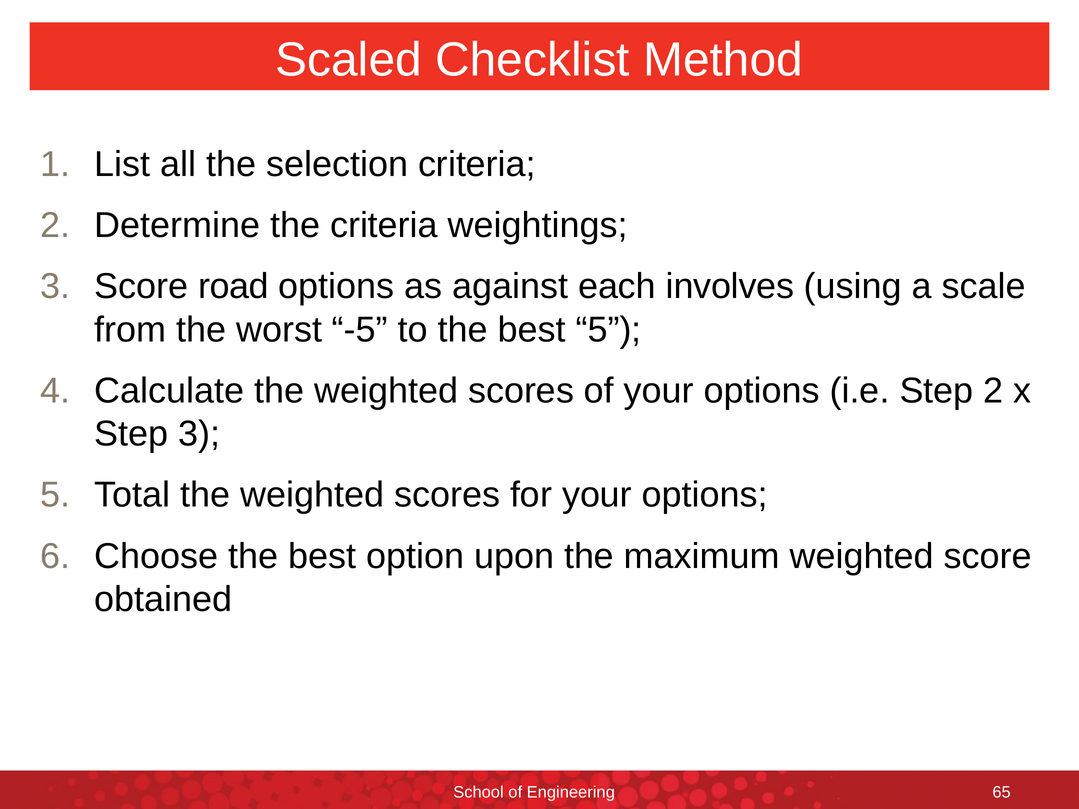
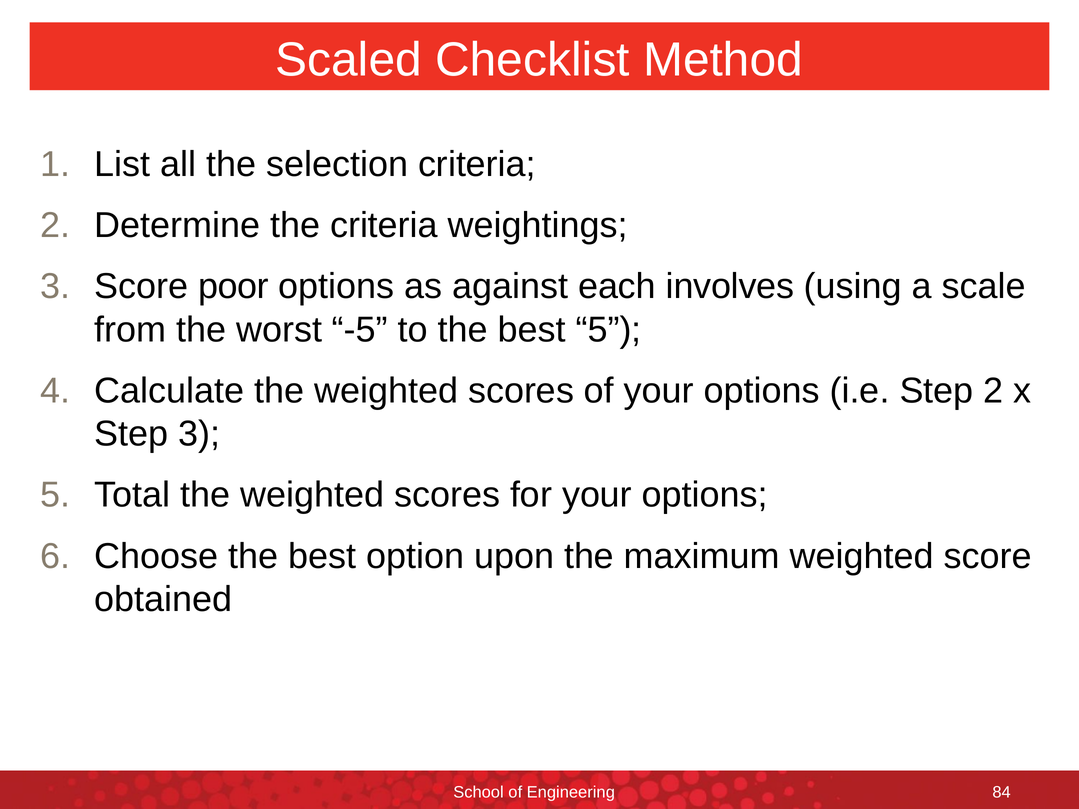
road: road -> poor
65: 65 -> 84
